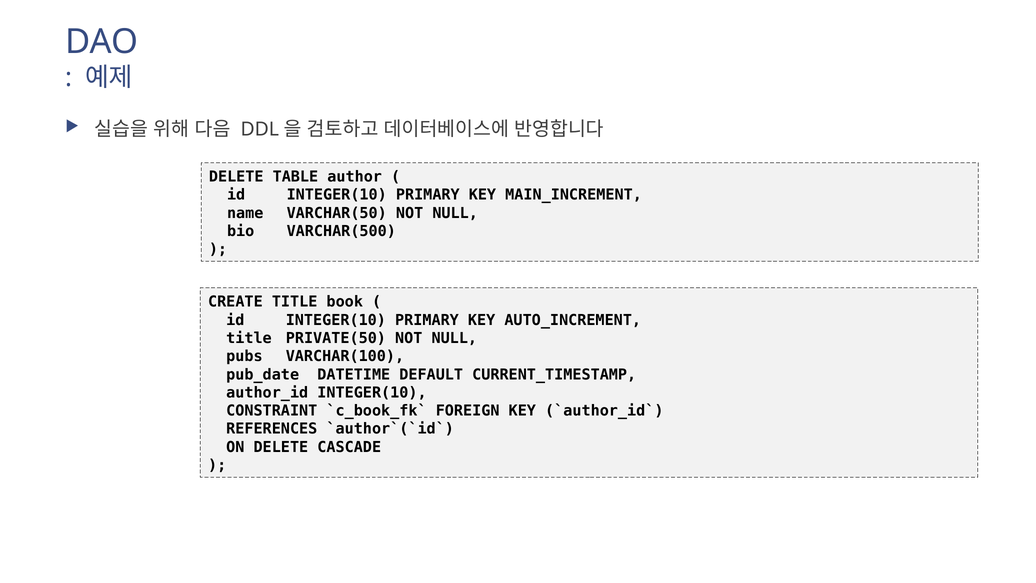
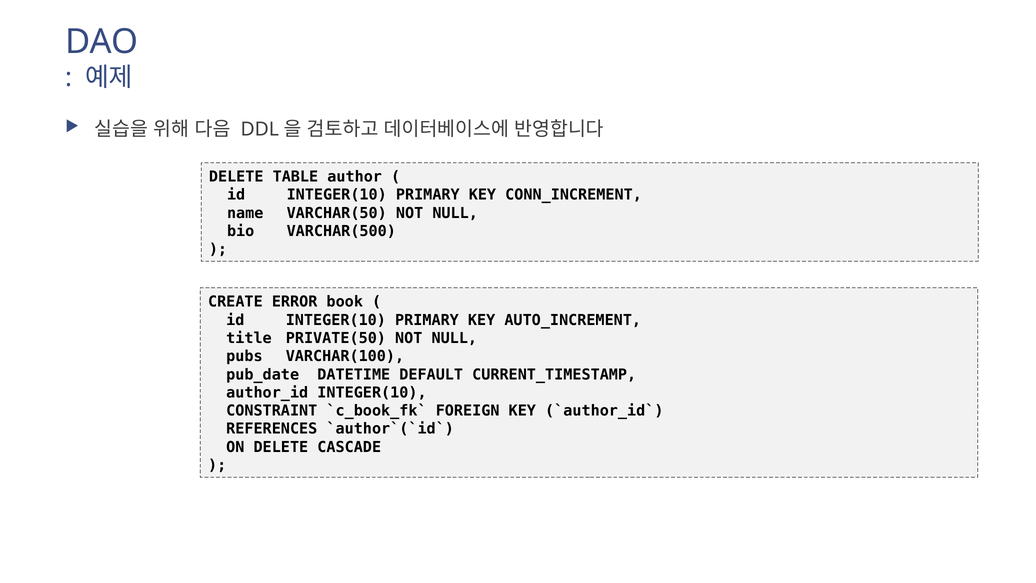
MAIN_INCREMENT: MAIN_INCREMENT -> CONN_INCREMENT
CREATE TITLE: TITLE -> ERROR
